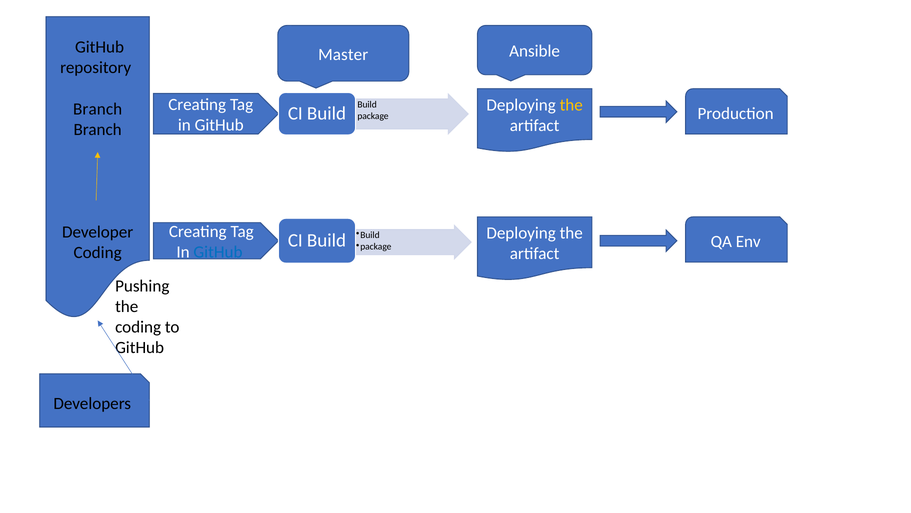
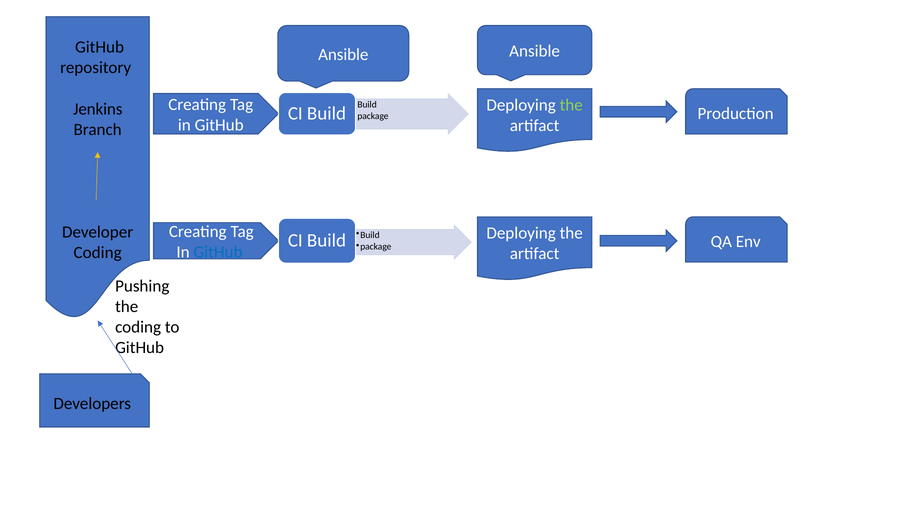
Master at (343, 54): Master -> Ansible
the at (571, 105) colour: yellow -> light green
Branch at (98, 109): Branch -> Jenkins
